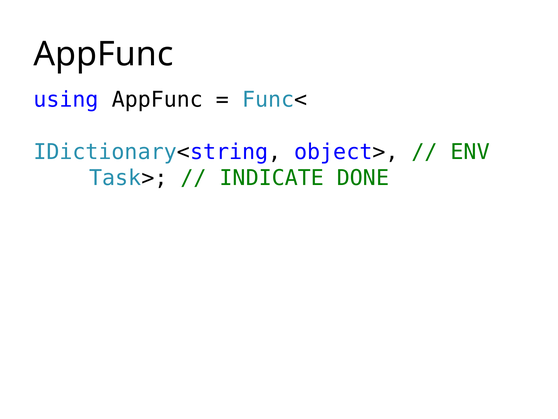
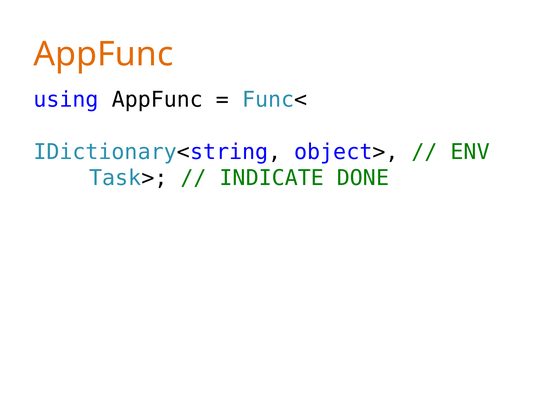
AppFunc at (103, 54) colour: black -> orange
